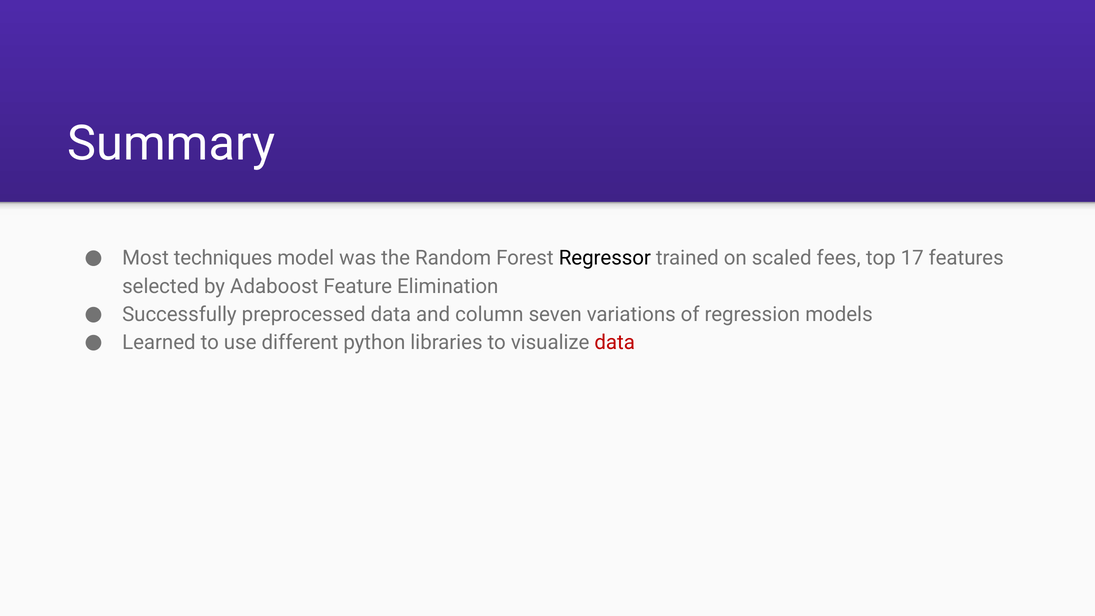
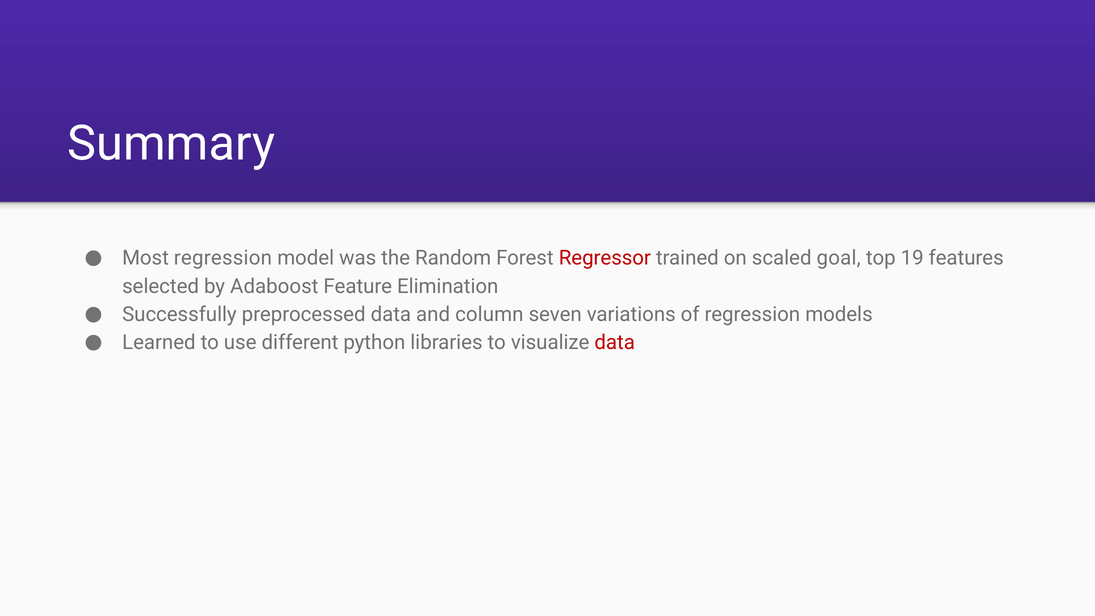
Most techniques: techniques -> regression
Regressor colour: black -> red
fees: fees -> goal
17: 17 -> 19
